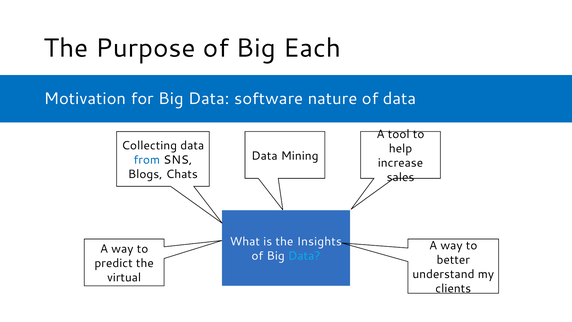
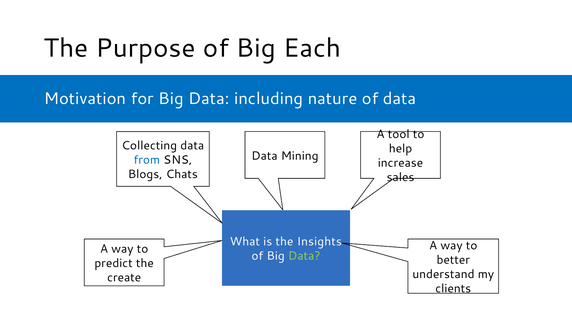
software: software -> including
Data at (304, 256) colour: light blue -> light green
virtual: virtual -> create
